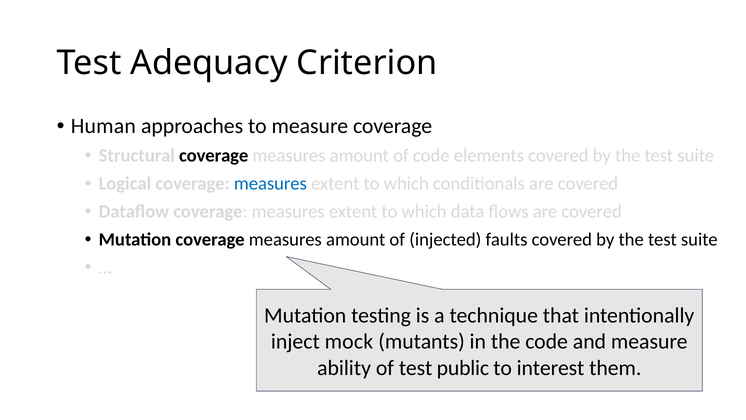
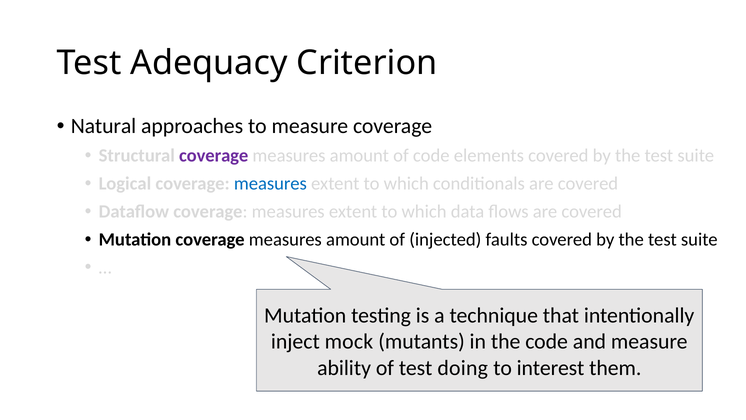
Human: Human -> Natural
coverage at (214, 156) colour: black -> purple
public: public -> doing
